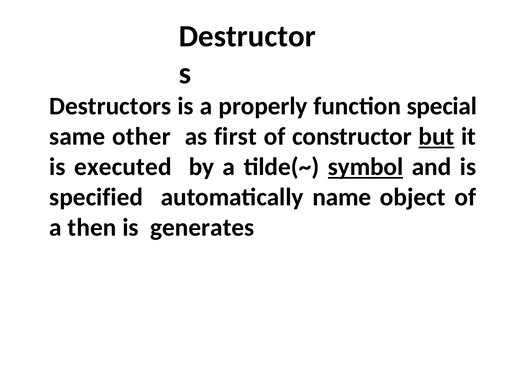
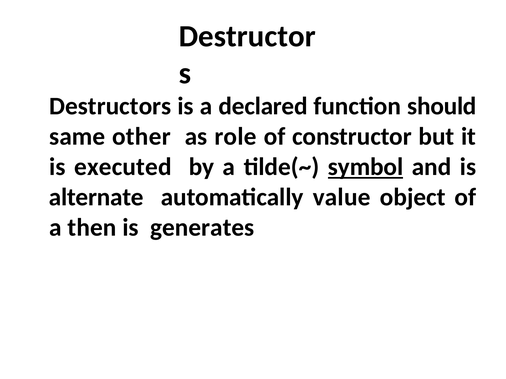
properly: properly -> declared
special: special -> should
first: first -> role
but underline: present -> none
specified: specified -> alternate
name: name -> value
